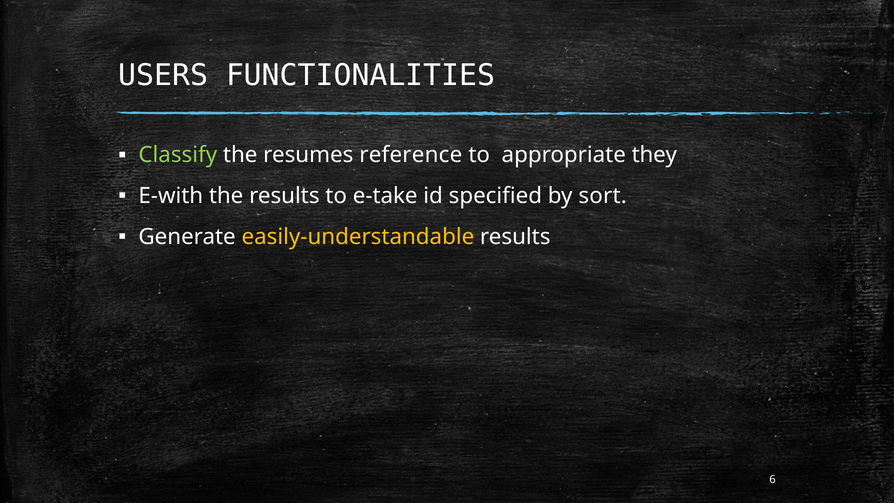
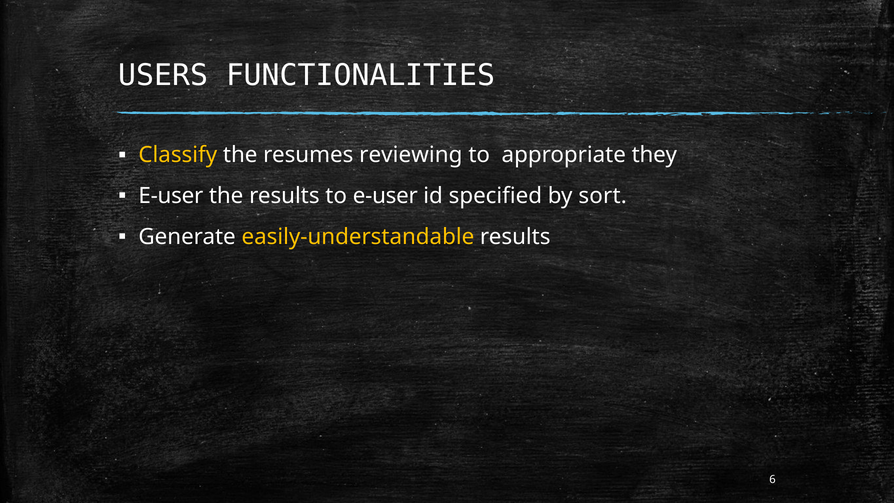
Classify colour: light green -> yellow
reference: reference -> reviewing
E-with at (171, 196): E-with -> E-user
to e-take: e-take -> e-user
